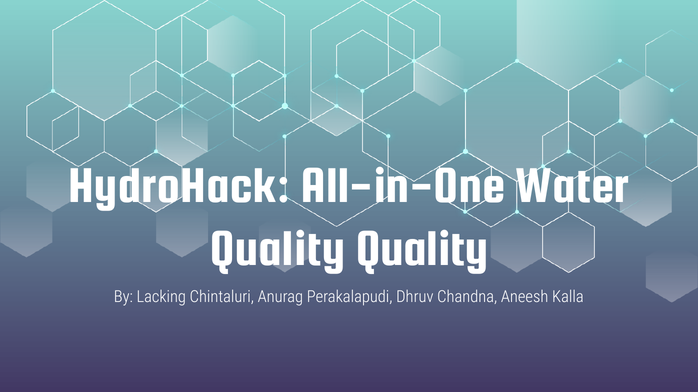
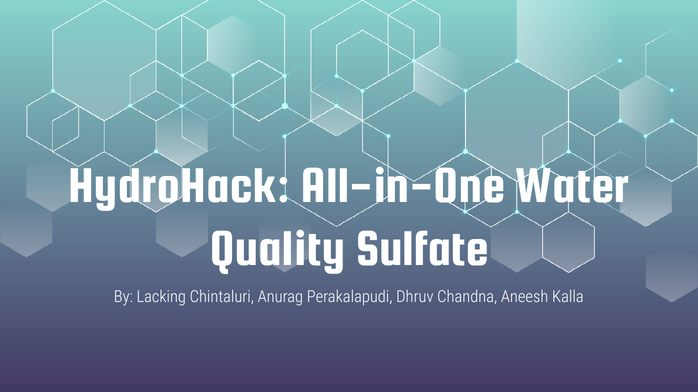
Quality Quality: Quality -> Sulfate
